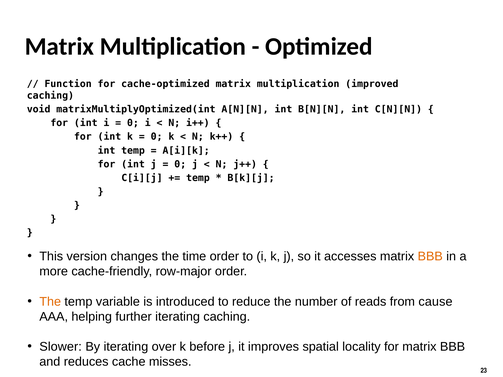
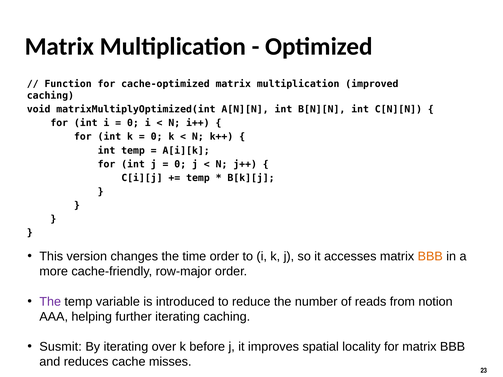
The at (50, 302) colour: orange -> purple
cause: cause -> notion
Slower: Slower -> Susmit
